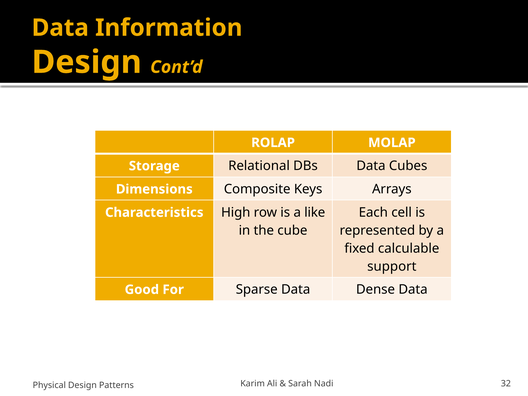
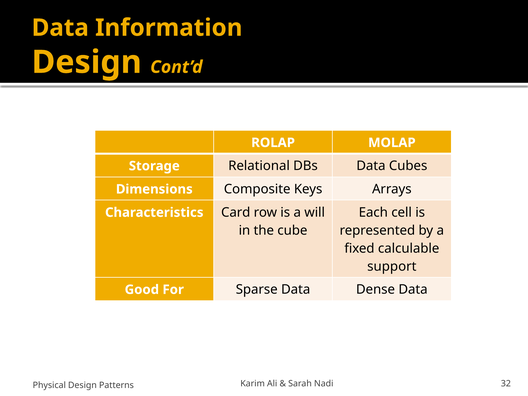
High: High -> Card
like: like -> will
